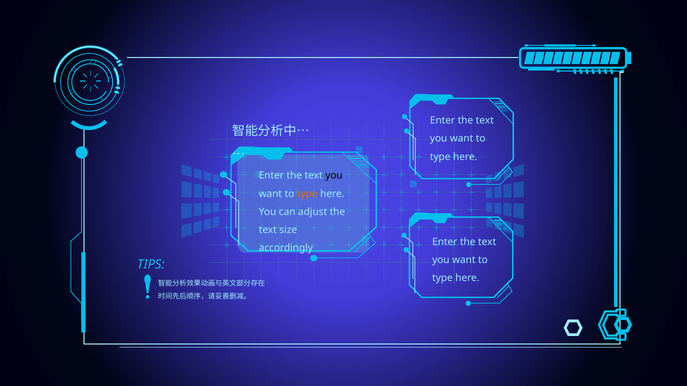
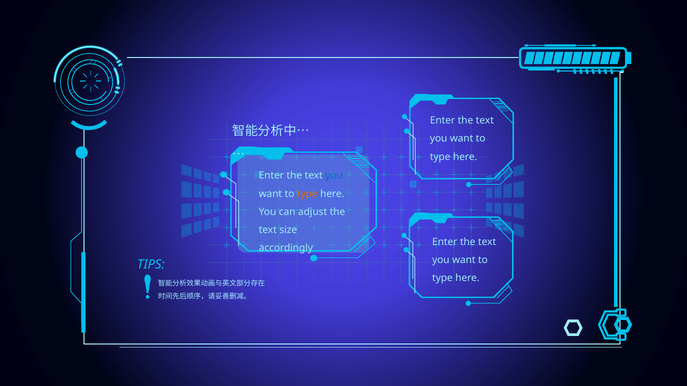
you at (334, 176) colour: black -> blue
